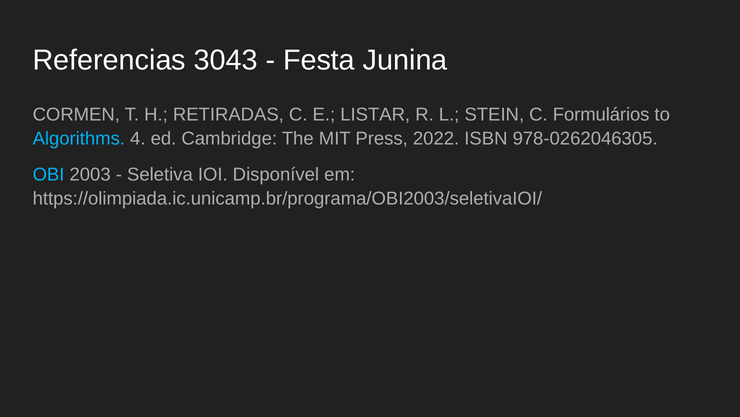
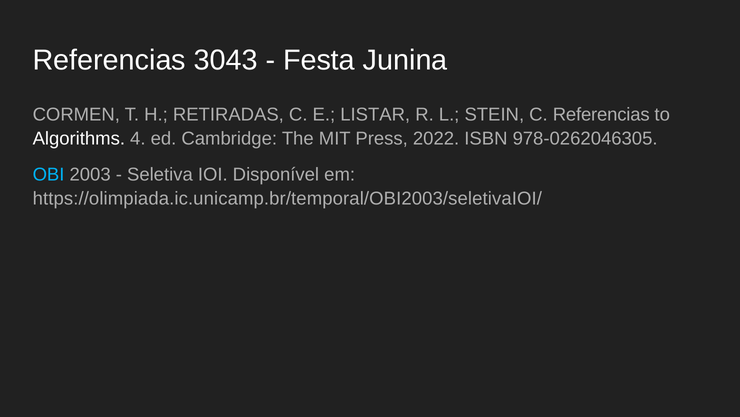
C Formulários: Formulários -> Referencias
Algorithms colour: light blue -> white
https://olimpiada.ic.unicamp.br/programa/OBI2003/seletivaIOI/: https://olimpiada.ic.unicamp.br/programa/OBI2003/seletivaIOI/ -> https://olimpiada.ic.unicamp.br/temporal/OBI2003/seletivaIOI/
